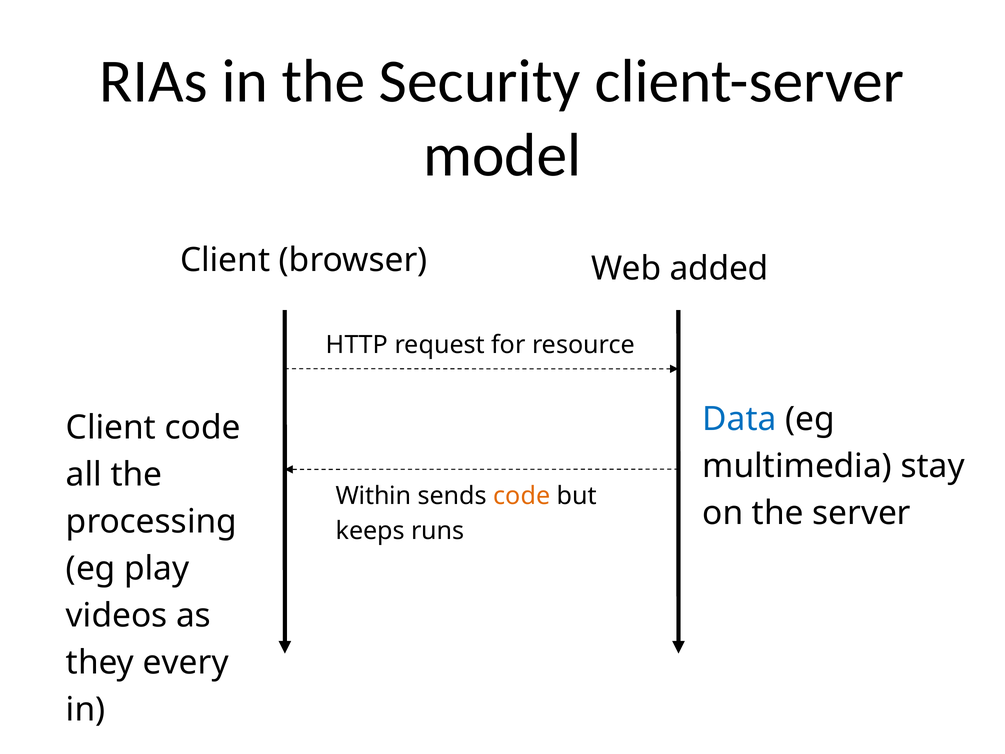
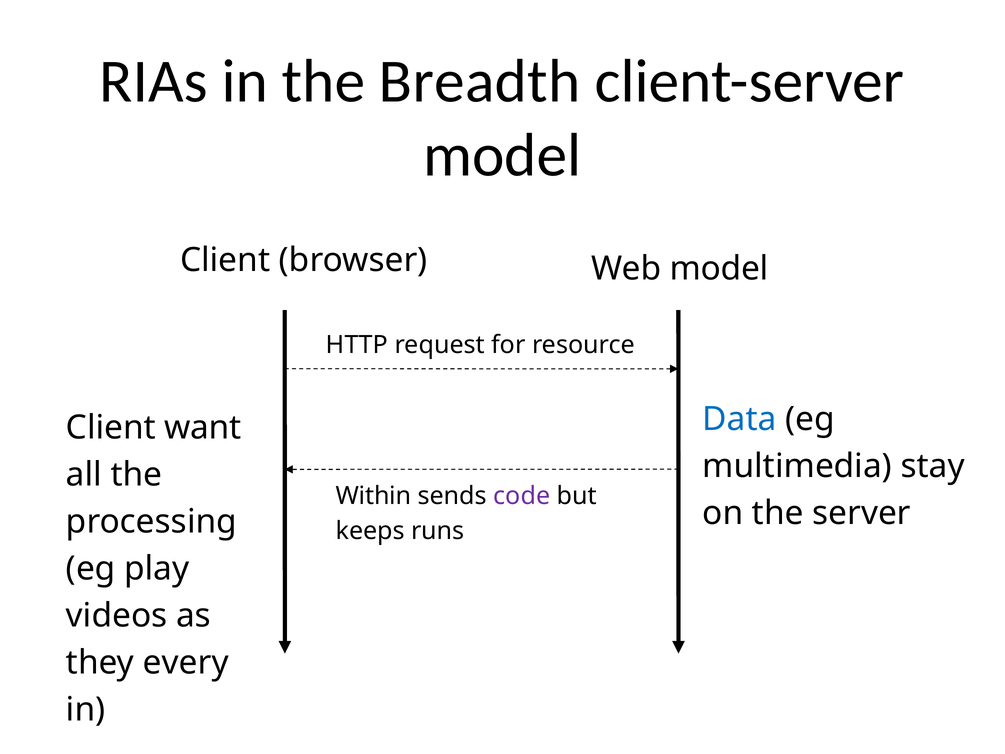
Security: Security -> Breadth
Web added: added -> model
Client code: code -> want
code at (522, 496) colour: orange -> purple
